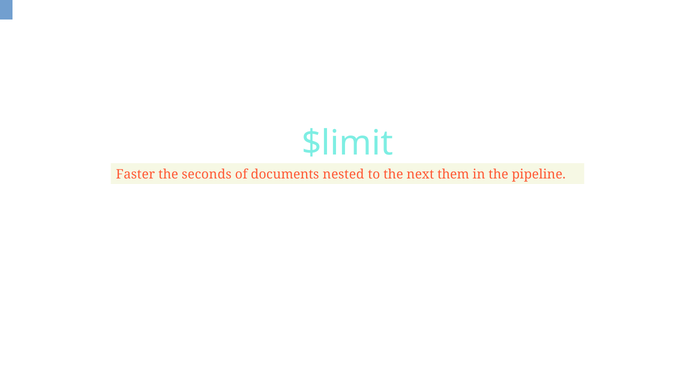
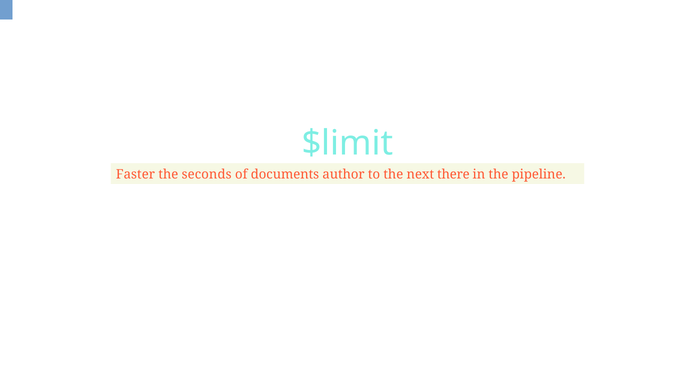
nested: nested -> author
them: them -> there
